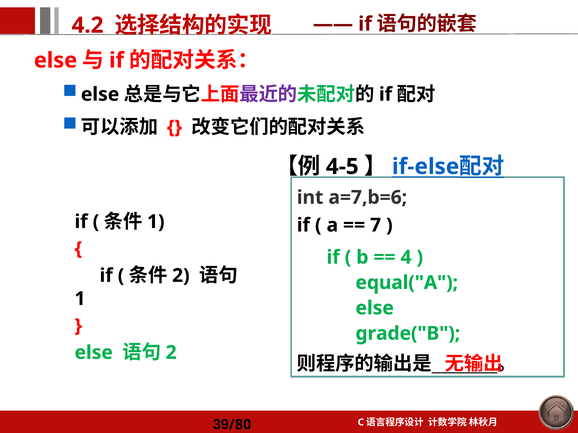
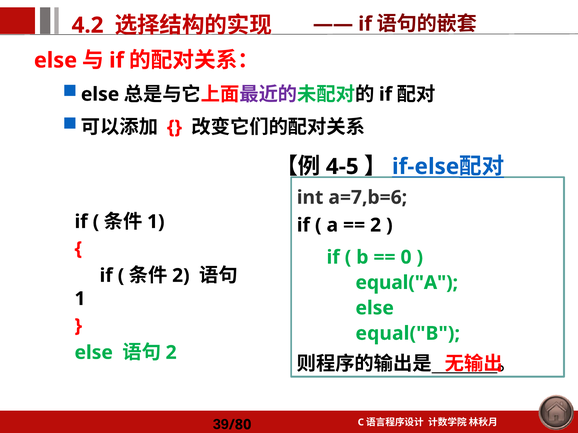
7 at (376, 225): 7 -> 2
4: 4 -> 0
grade("B: grade("B -> equal("B
